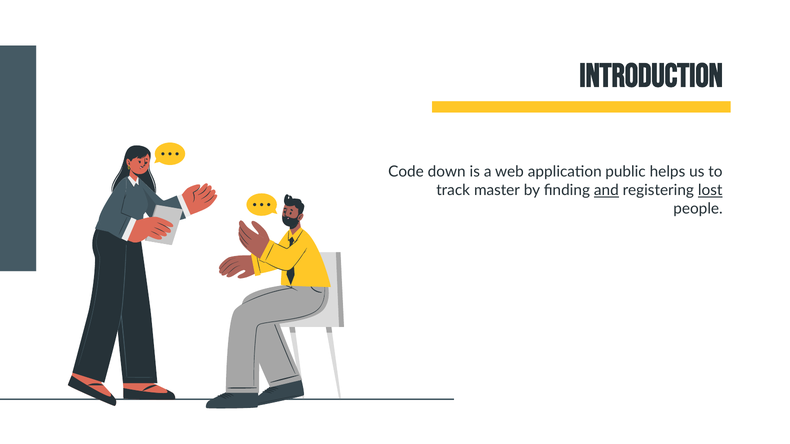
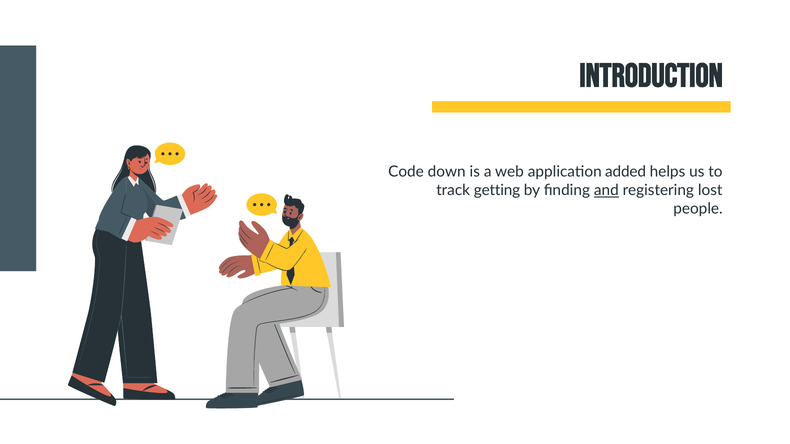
public: public -> added
master: master -> getting
lost underline: present -> none
